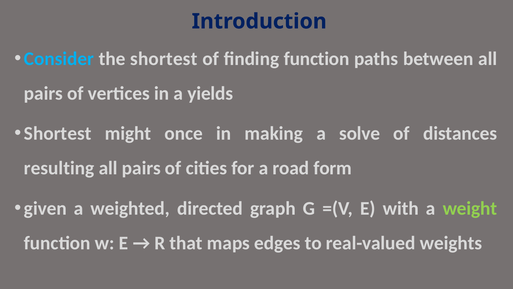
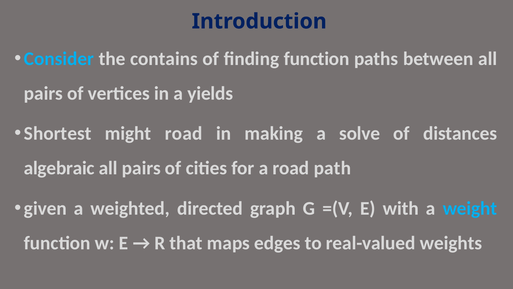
the shortest: shortest -> contains
might once: once -> road
resulting: resulting -> algebraic
form: form -> path
weight colour: light green -> light blue
